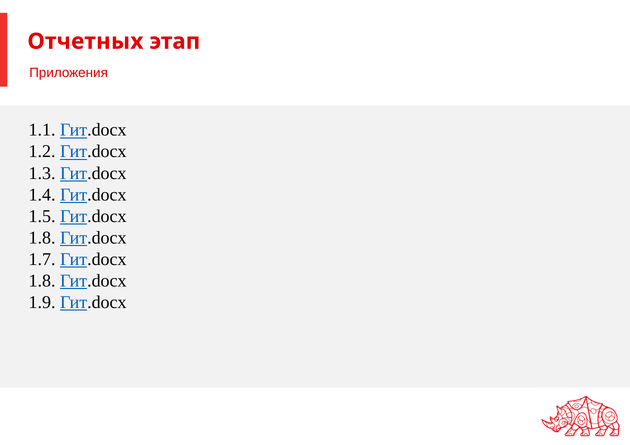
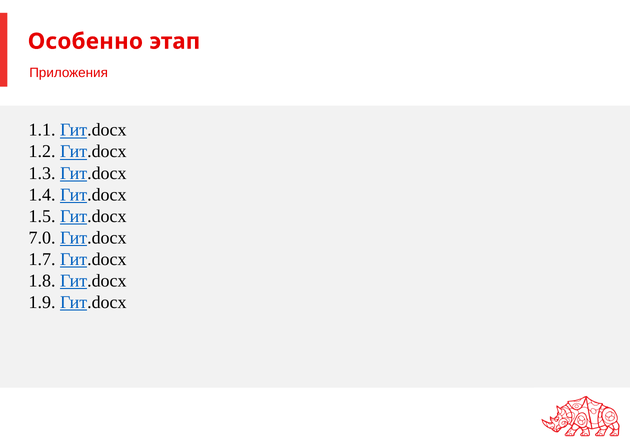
Отчетных: Отчетных -> Особенно
1.8 at (42, 238): 1.8 -> 7.0
